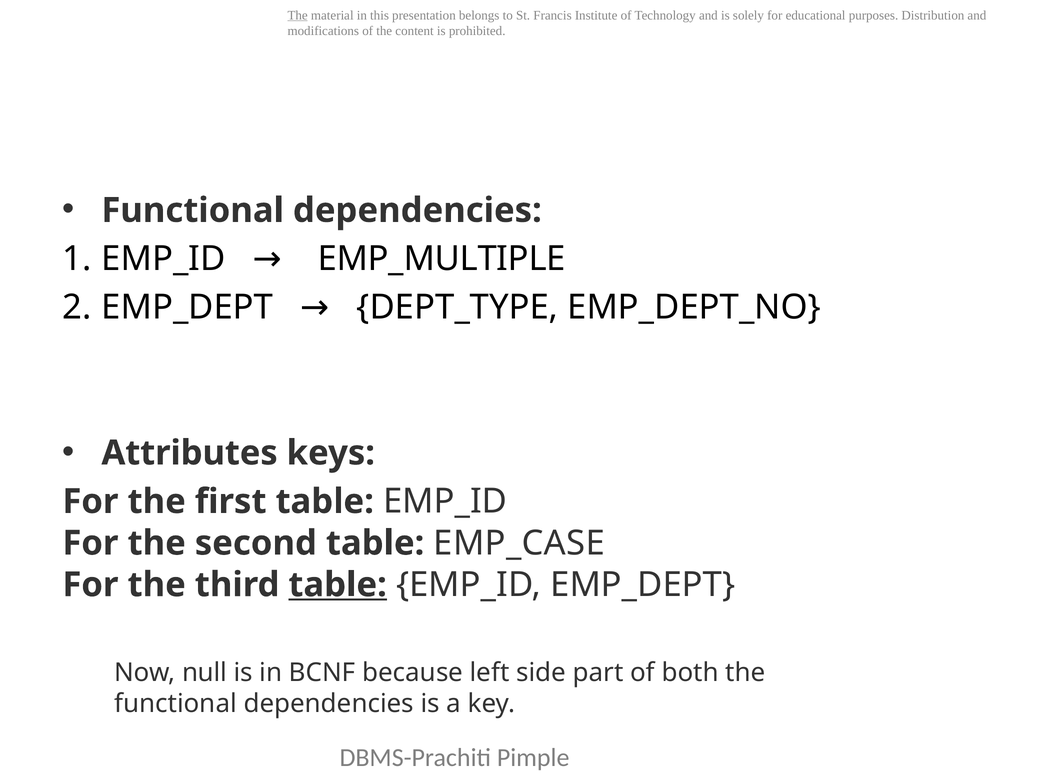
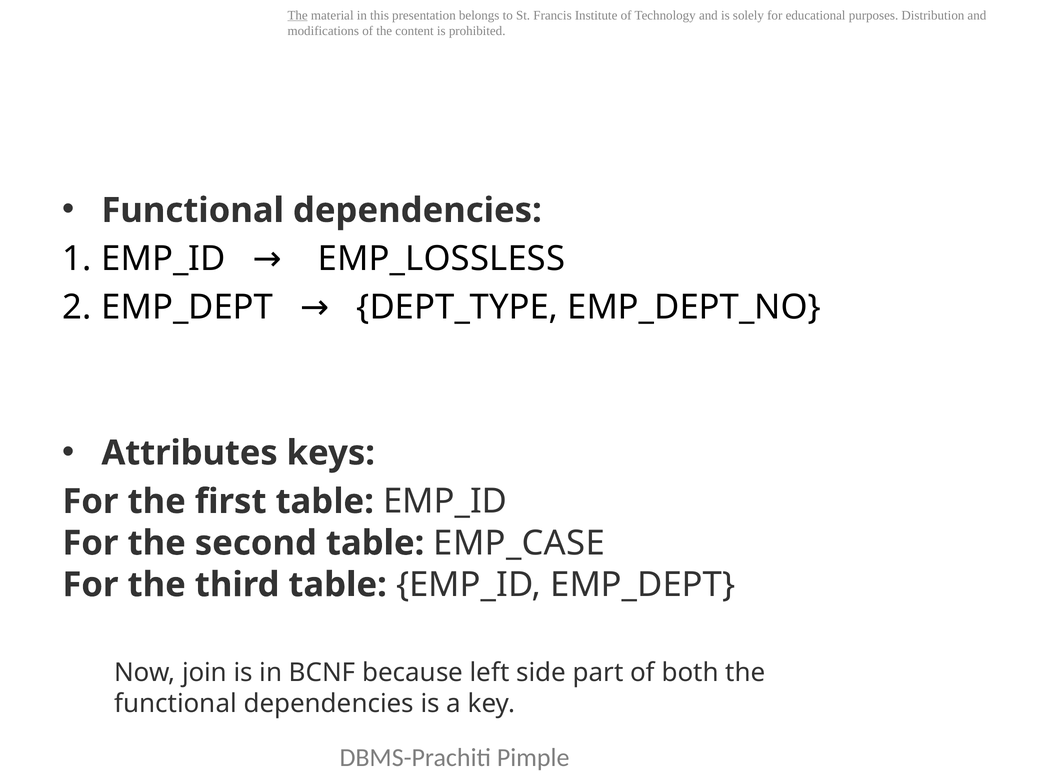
EMP_MULTIPLE: EMP_MULTIPLE -> EMP_LOSSLESS
table at (338, 585) underline: present -> none
null: null -> join
